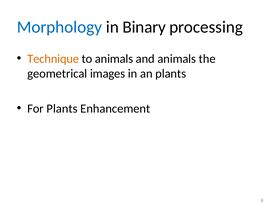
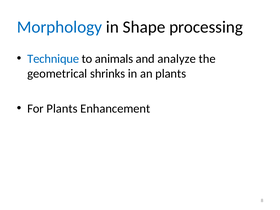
Binary: Binary -> Shape
Technique colour: orange -> blue
and animals: animals -> analyze
images: images -> shrinks
